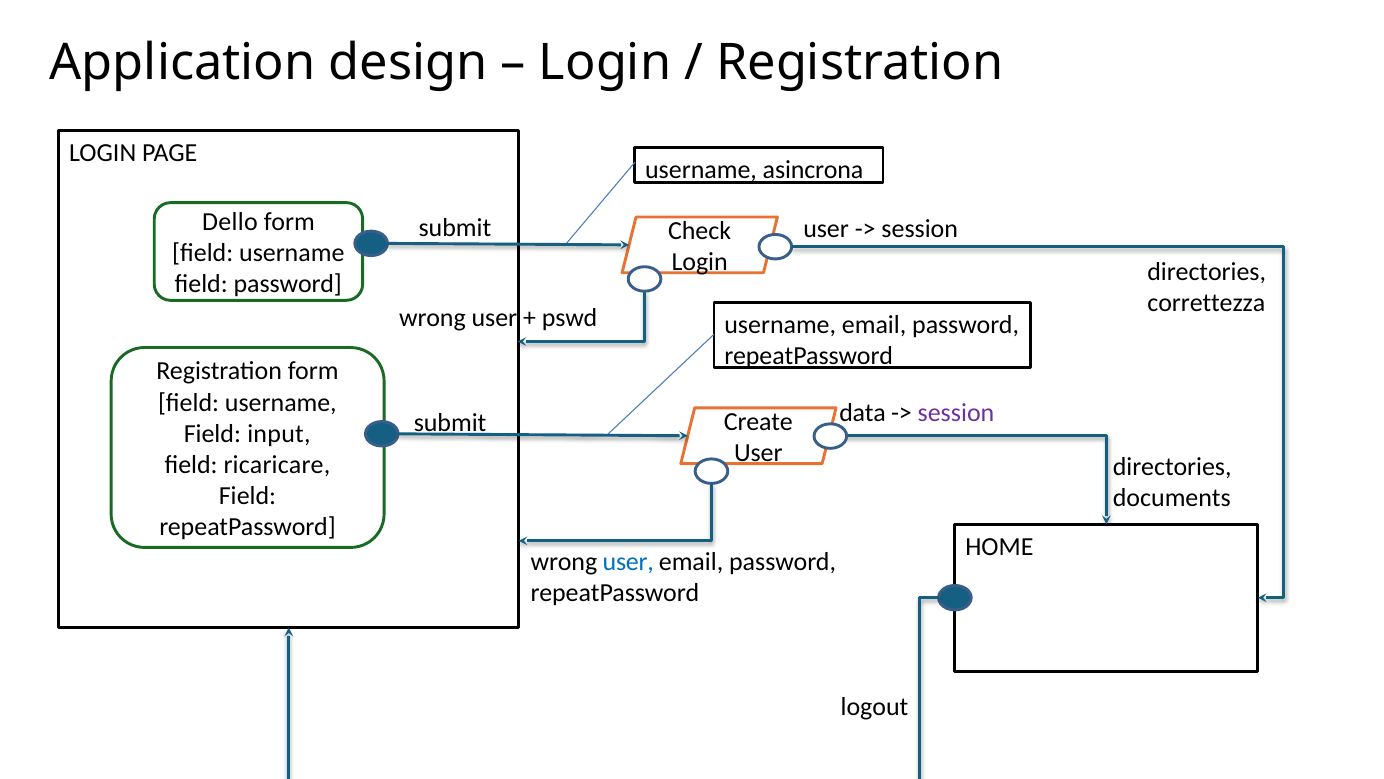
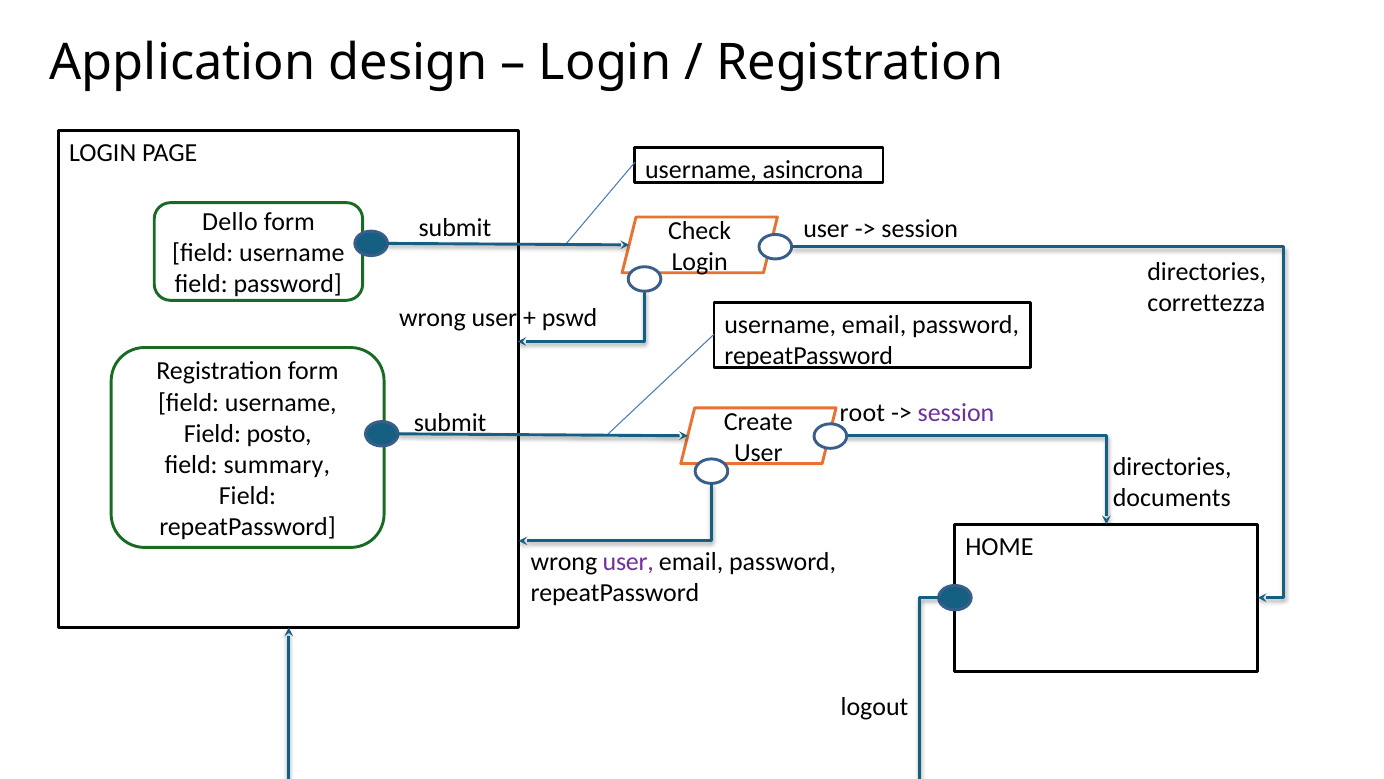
data: data -> root
input: input -> posto
ricaricare: ricaricare -> summary
user at (628, 561) colour: blue -> purple
